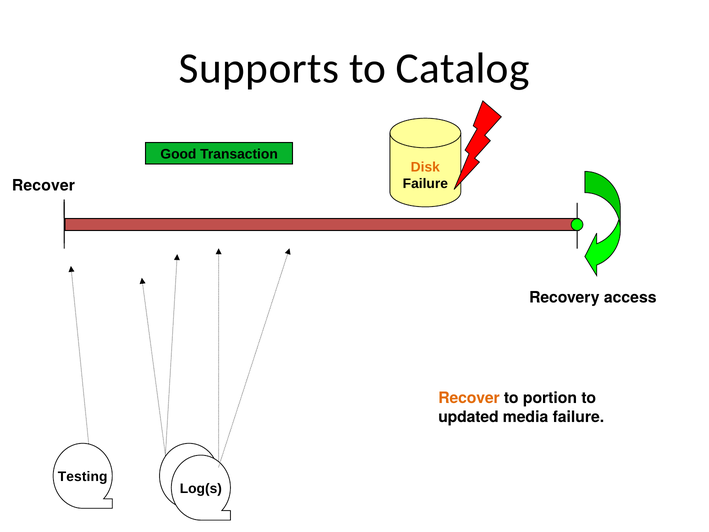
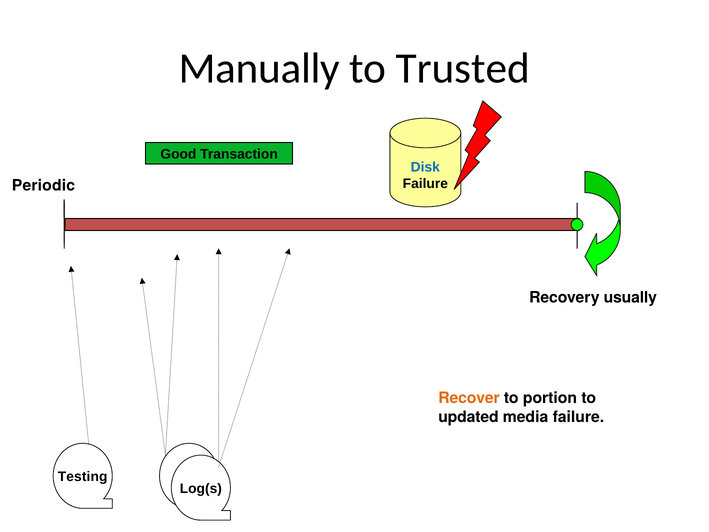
Supports: Supports -> Manually
Catalog: Catalog -> Trusted
Disk colour: orange -> blue
Recover at (43, 185): Recover -> Periodic
access: access -> usually
